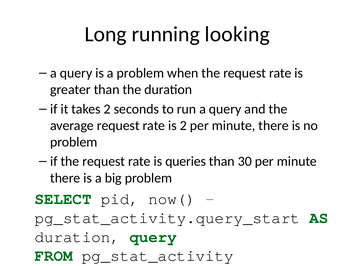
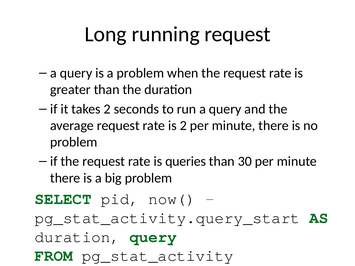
running looking: looking -> request
